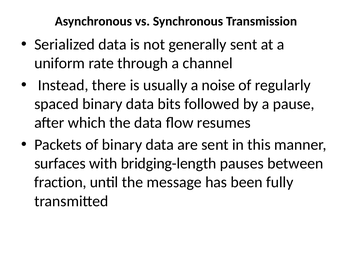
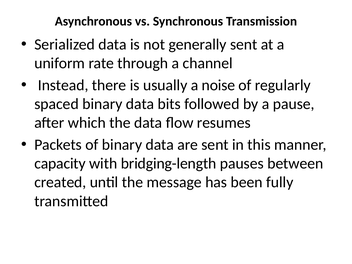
surfaces: surfaces -> capacity
fraction: fraction -> created
